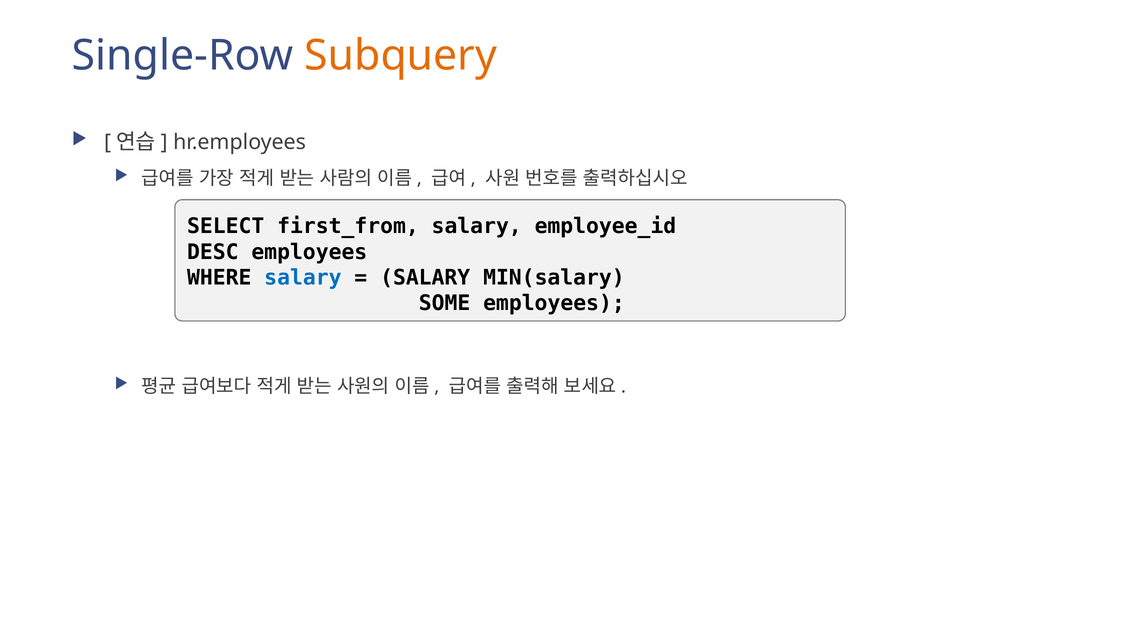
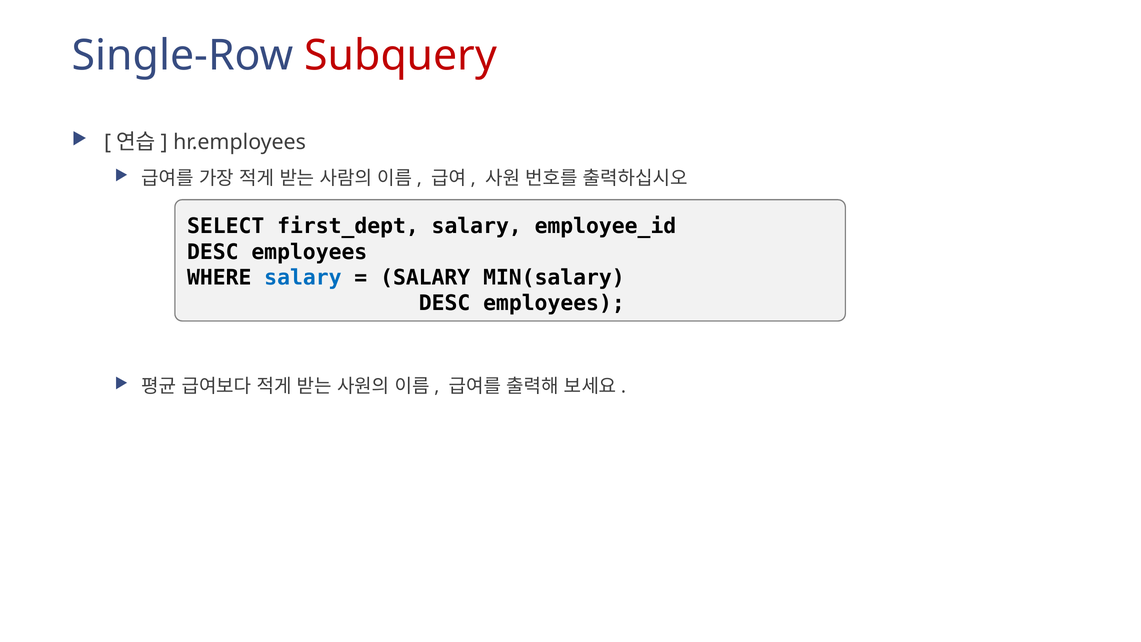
Subquery colour: orange -> red
first_from: first_from -> first_dept
SOME at (445, 303): SOME -> DESC
